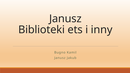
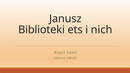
inny: inny -> nich
